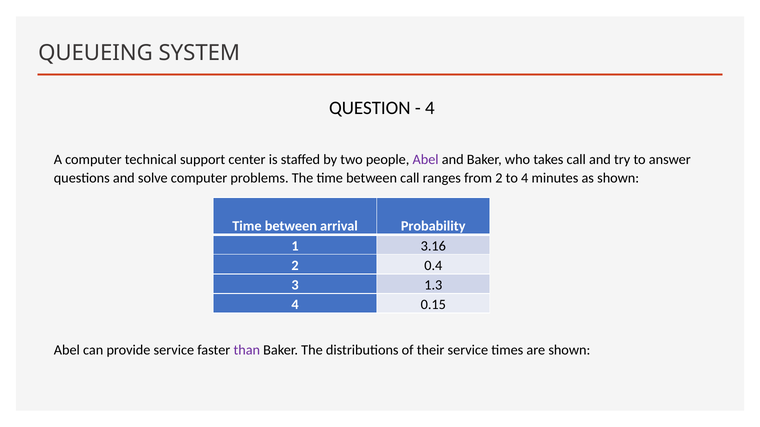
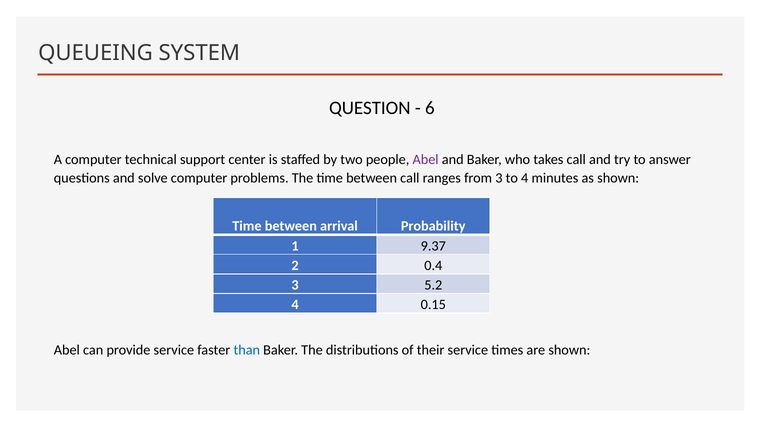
4 at (430, 108): 4 -> 6
from 2: 2 -> 3
3.16: 3.16 -> 9.37
1.3: 1.3 -> 5.2
than colour: purple -> blue
